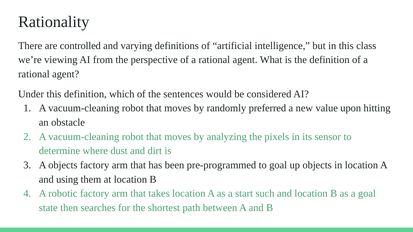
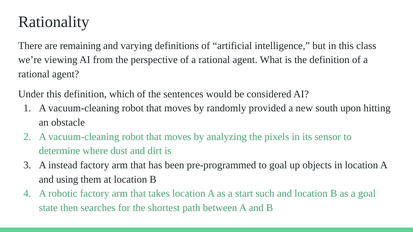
controlled: controlled -> remaining
preferred: preferred -> provided
value: value -> south
A objects: objects -> instead
